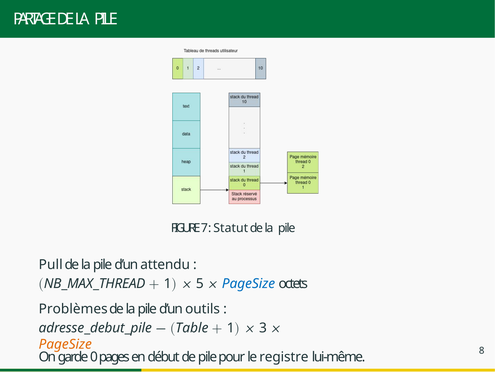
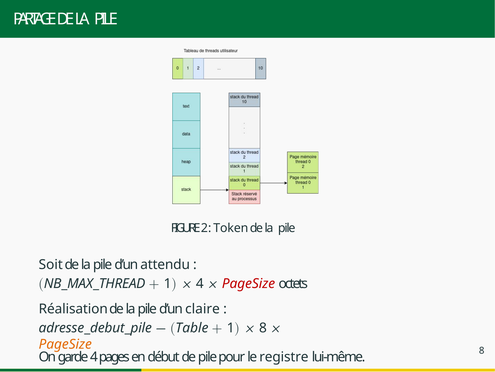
7: 7 -> 2
Statut: Statut -> Token
Pull: Pull -> Soit
5 at (200, 283): 5 -> 4
PageSize at (248, 283) colour: blue -> red
Problèmes: Problèmes -> Réalisation
outils: outils -> claire
3 at (263, 328): 3 -> 8
garde 0: 0 -> 4
